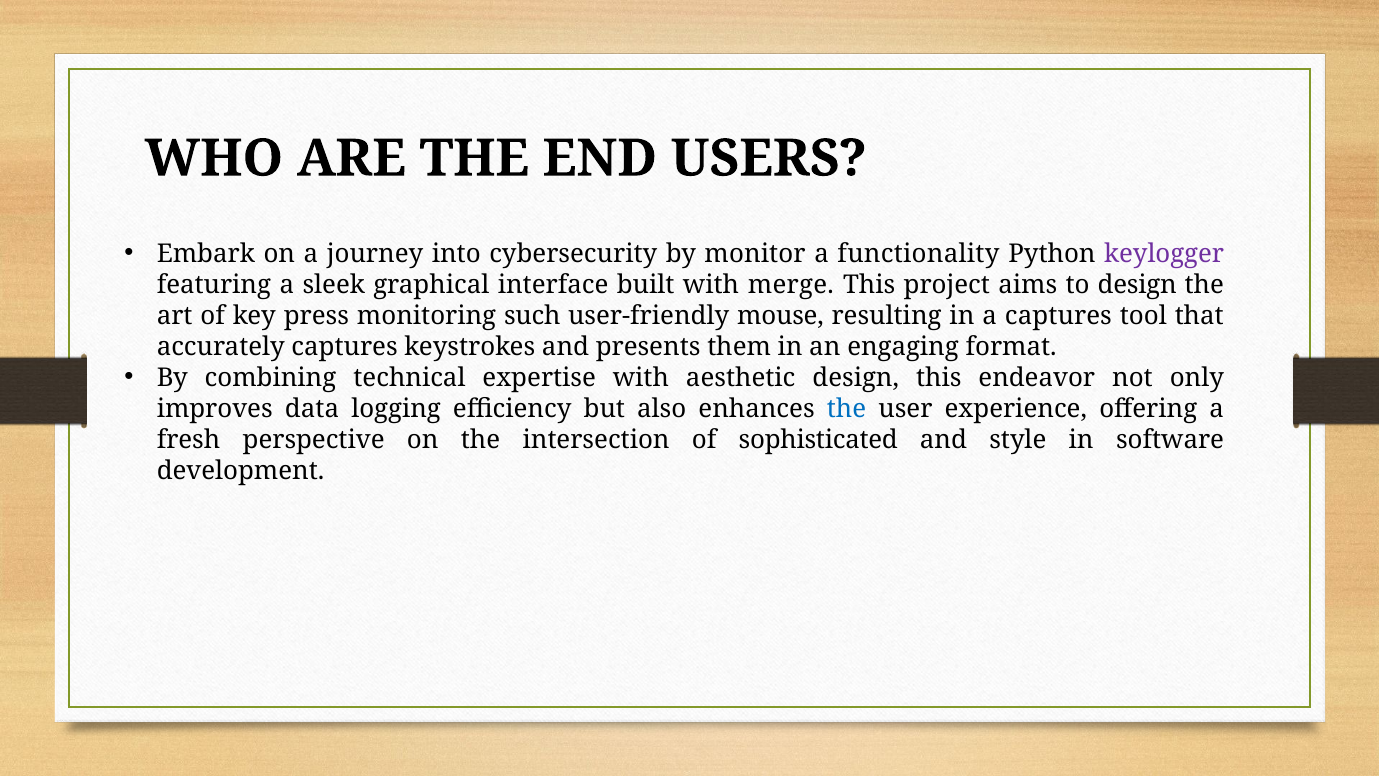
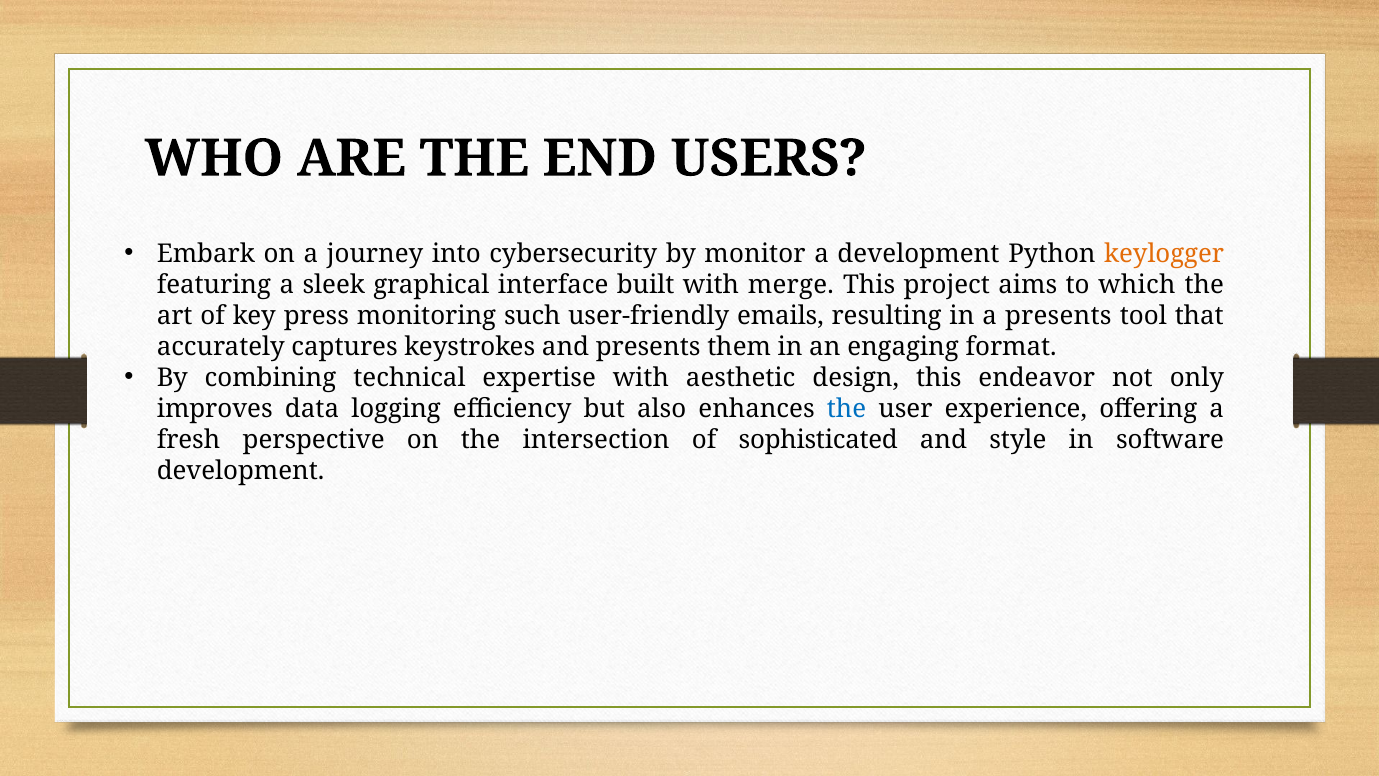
a functionality: functionality -> development
keylogger colour: purple -> orange
to design: design -> which
mouse: mouse -> emails
a captures: captures -> presents
